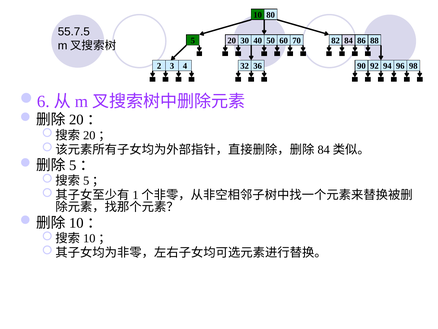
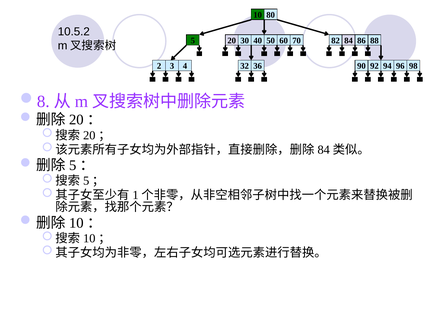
55.7.5: 55.7.5 -> 10.5.2
6: 6 -> 8
